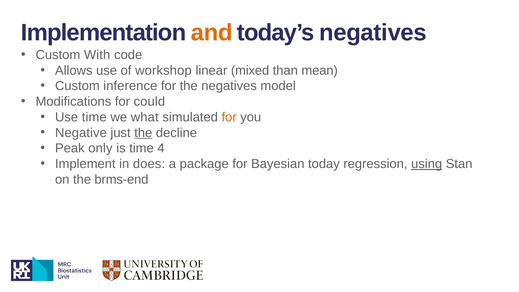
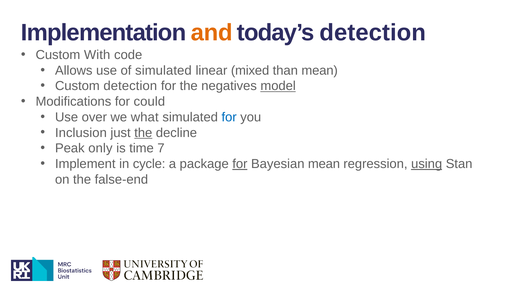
today’s negatives: negatives -> detection
of workshop: workshop -> simulated
Custom inference: inference -> detection
model underline: none -> present
Use time: time -> over
for at (229, 117) colour: orange -> blue
Negative: Negative -> Inclusion
4: 4 -> 7
does: does -> cycle
for at (240, 164) underline: none -> present
Bayesian today: today -> mean
brms-end: brms-end -> false-end
